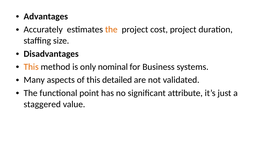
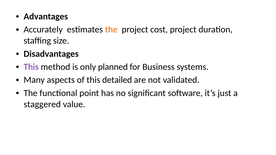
This at (31, 67) colour: orange -> purple
nominal: nominal -> planned
attribute: attribute -> software
